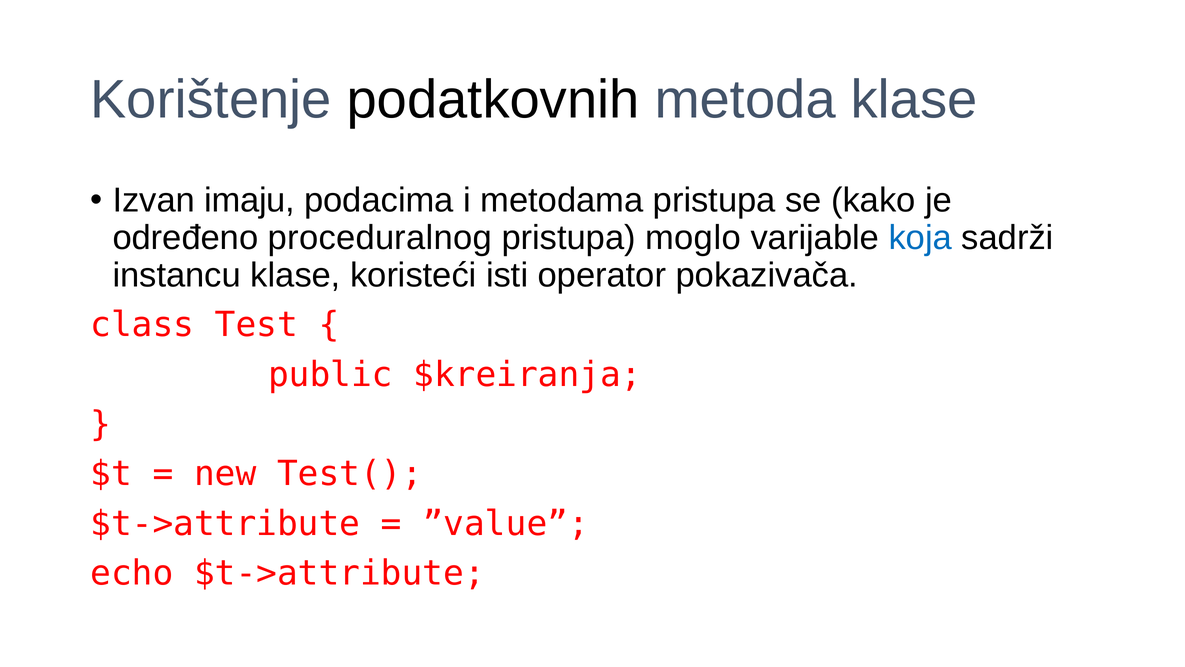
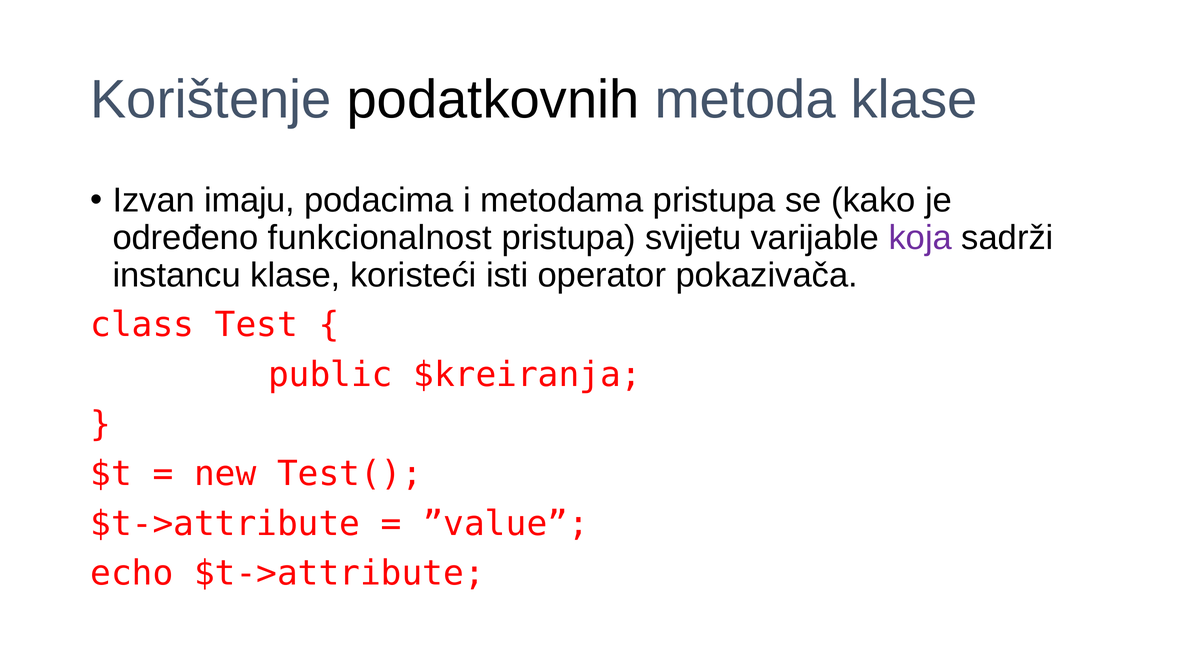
proceduralnog: proceduralnog -> funkcionalnost
moglo: moglo -> svijetu
koja colour: blue -> purple
